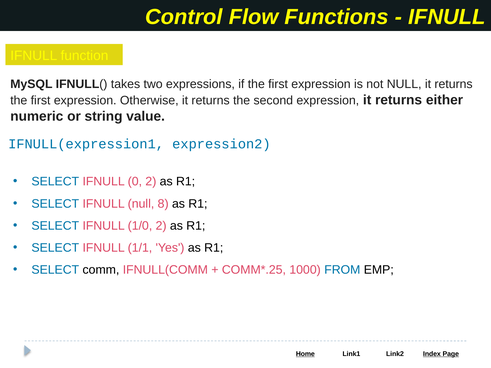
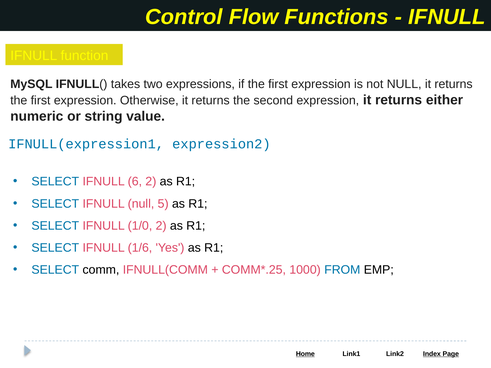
0: 0 -> 6
8: 8 -> 5
1/1: 1/1 -> 1/6
